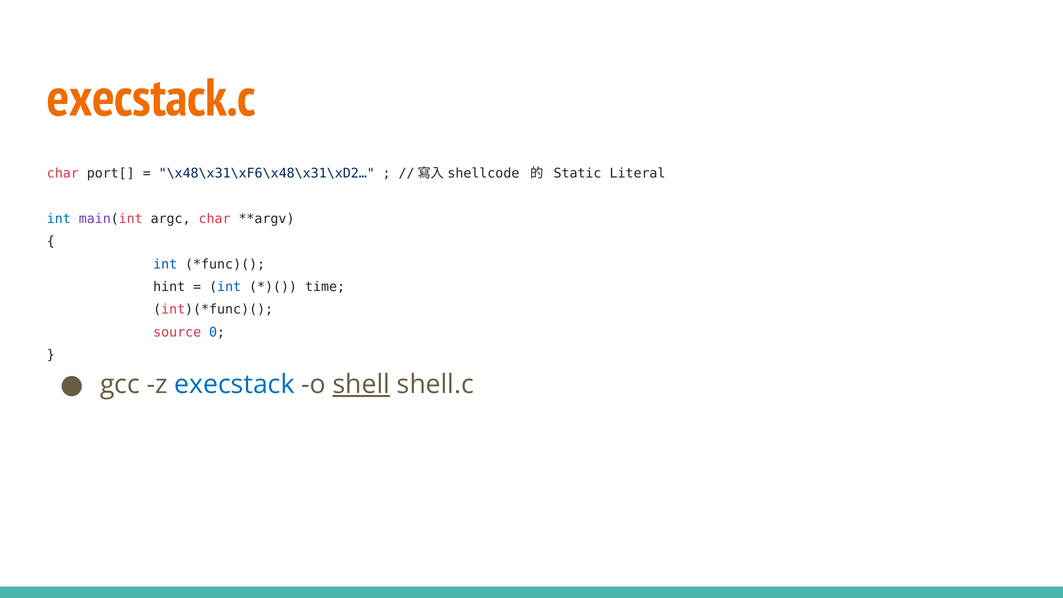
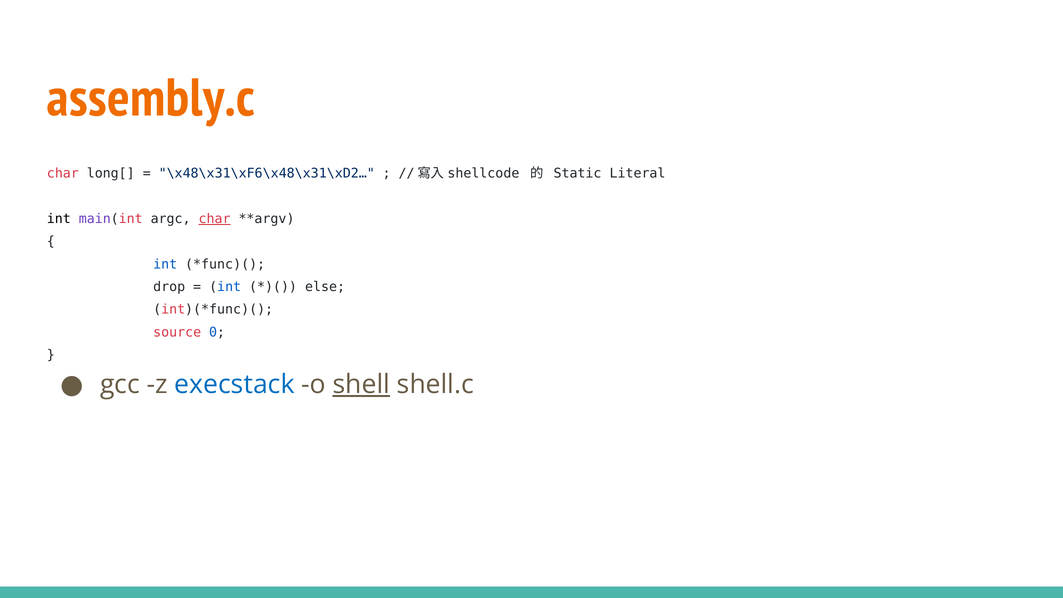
execstack.c: execstack.c -> assembly.c
port[: port[ -> long[
int at (59, 219) colour: blue -> black
char at (215, 219) underline: none -> present
hint: hint -> drop
time: time -> else
